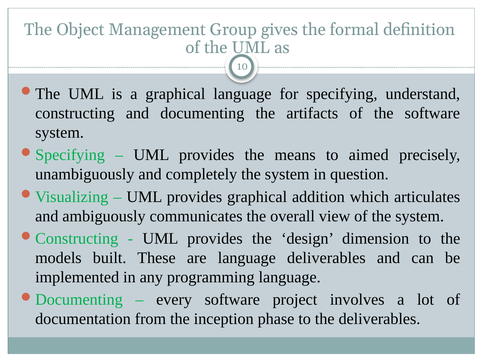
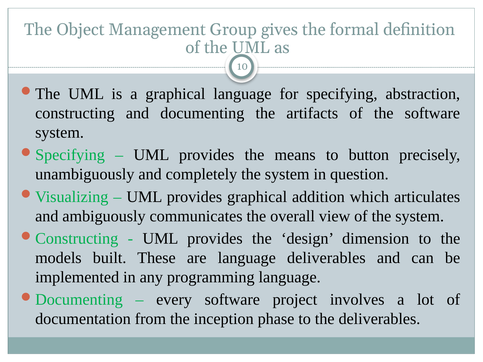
understand: understand -> abstraction
aimed: aimed -> button
